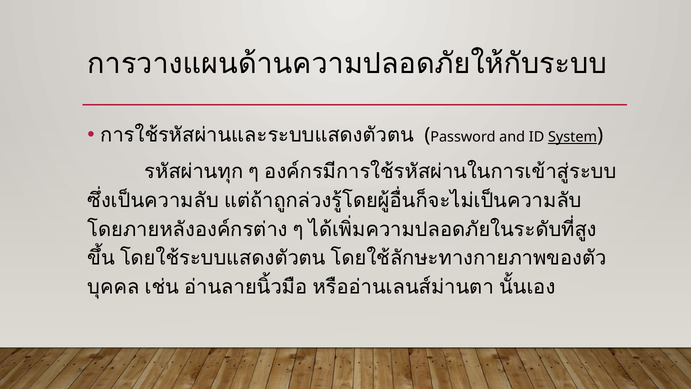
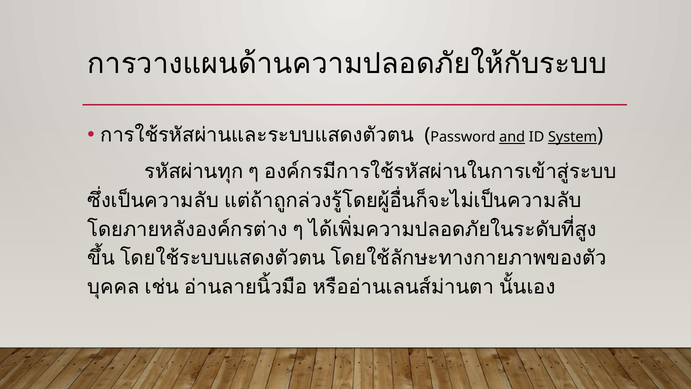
and underline: none -> present
